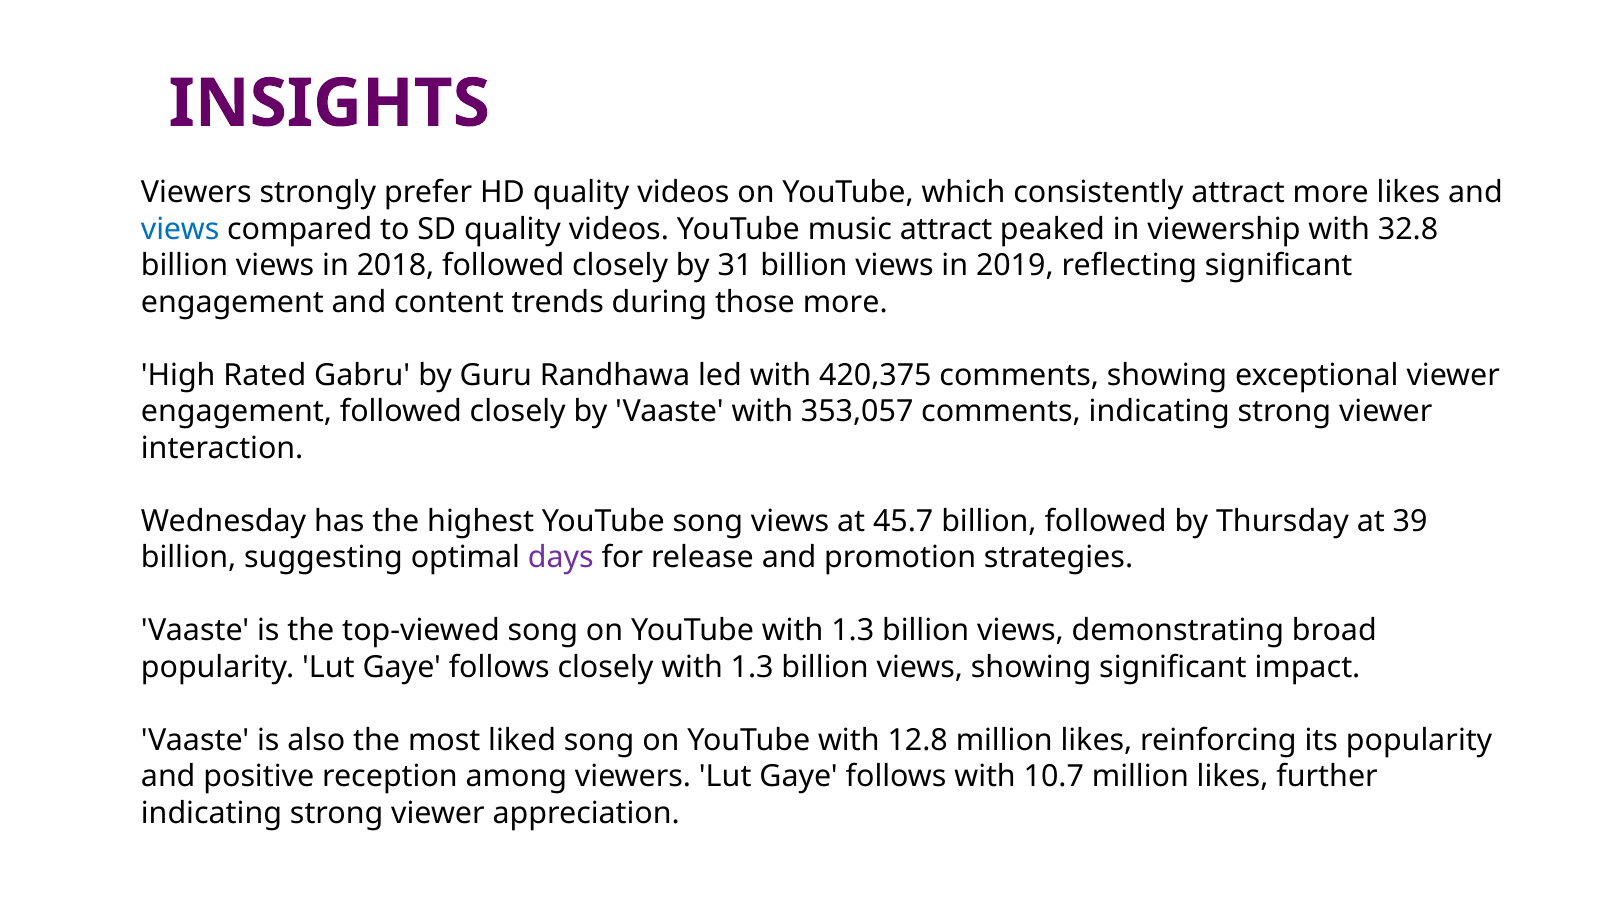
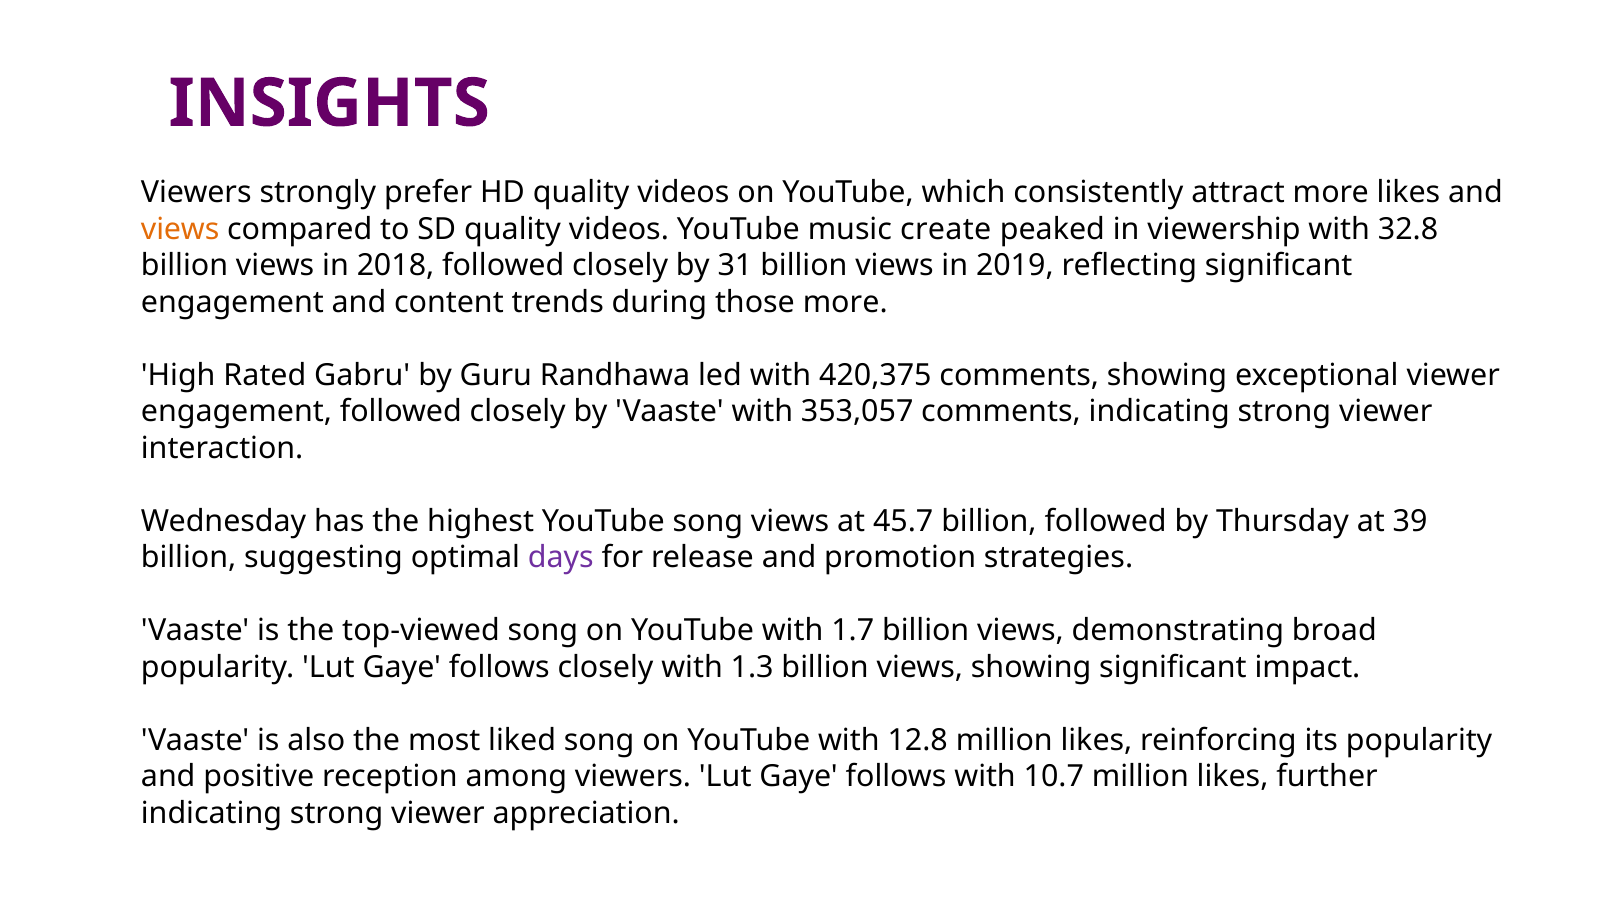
views at (180, 229) colour: blue -> orange
music attract: attract -> create
YouTube with 1.3: 1.3 -> 1.7
